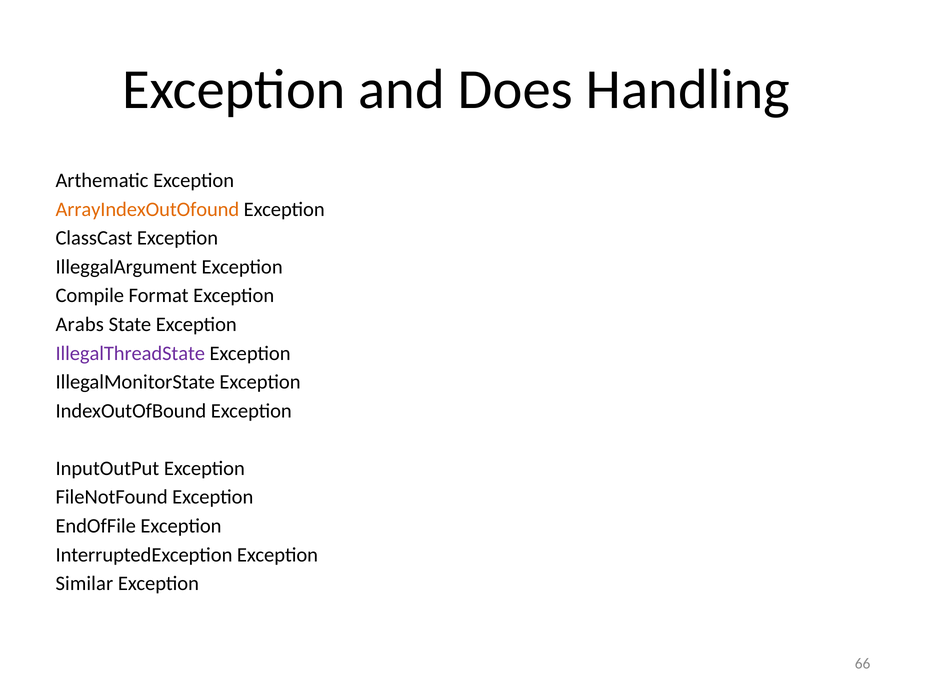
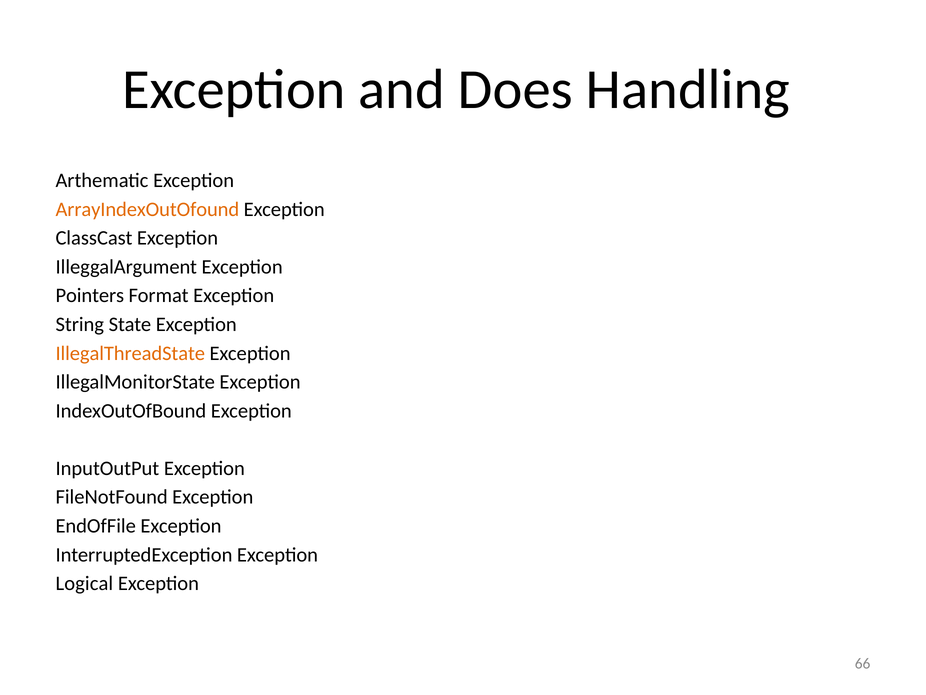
Compile: Compile -> Pointers
Arabs: Arabs -> String
IllegalThreadState colour: purple -> orange
Similar: Similar -> Logical
